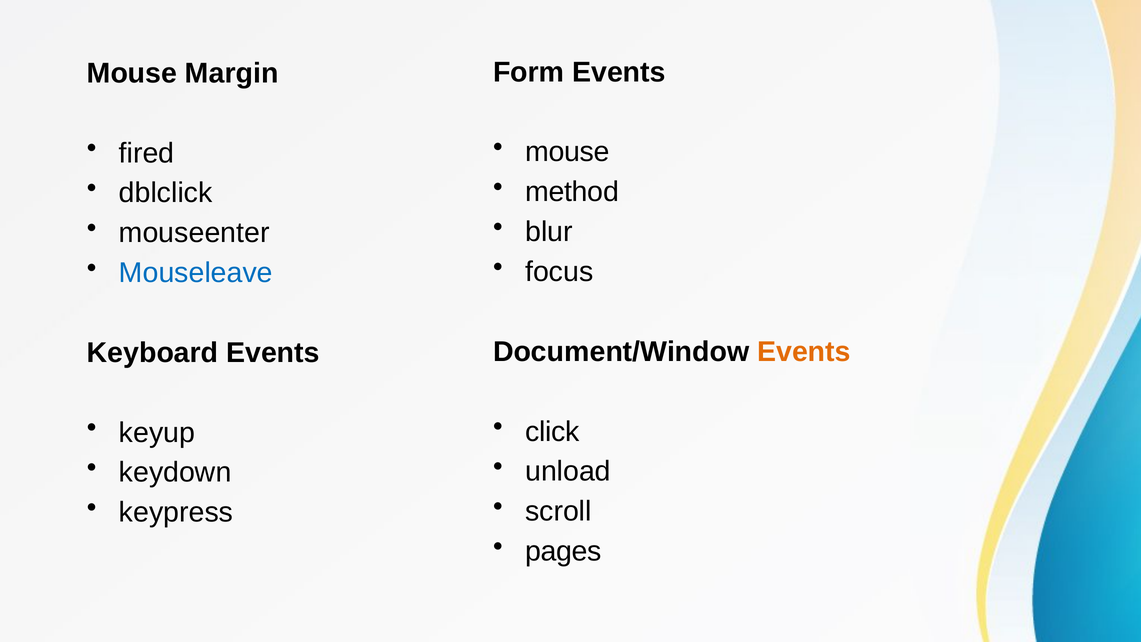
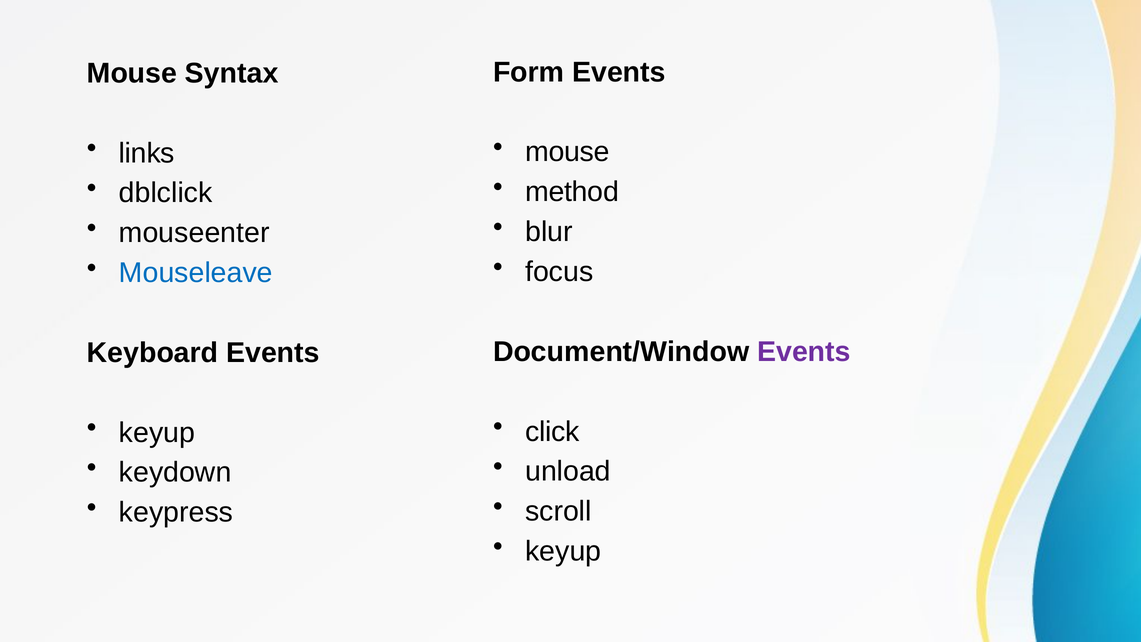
Margin: Margin -> Syntax
fired: fired -> links
Events at (804, 352) colour: orange -> purple
pages at (563, 551): pages -> keyup
